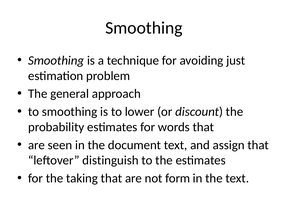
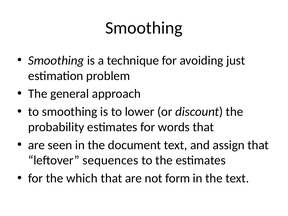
distinguish: distinguish -> sequences
taking: taking -> which
